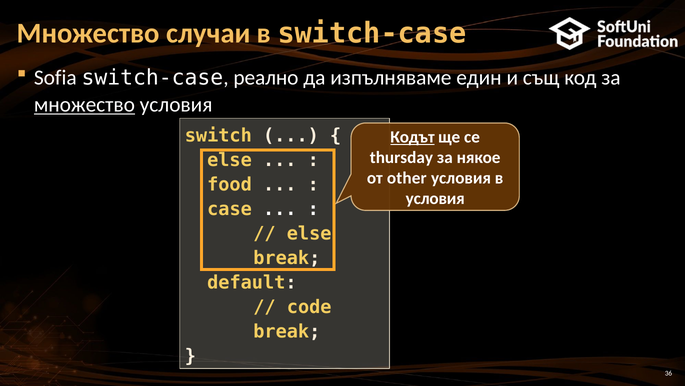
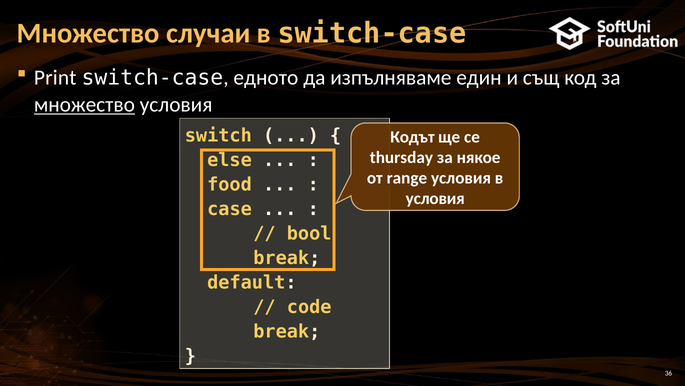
Sofia: Sofia -> Print
реално: реално -> едното
Кодът underline: present -> none
other: other -> range
else at (309, 233): else -> bool
